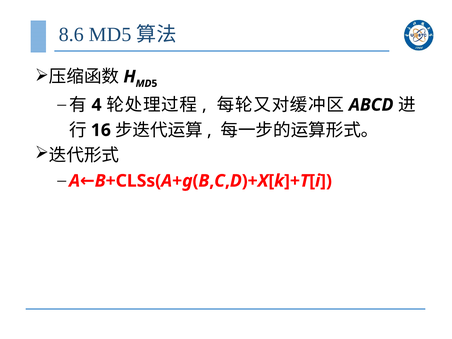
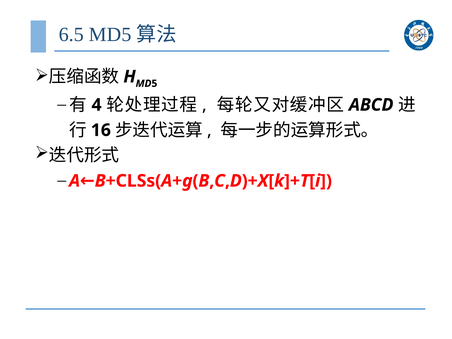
8.6: 8.6 -> 6.5
